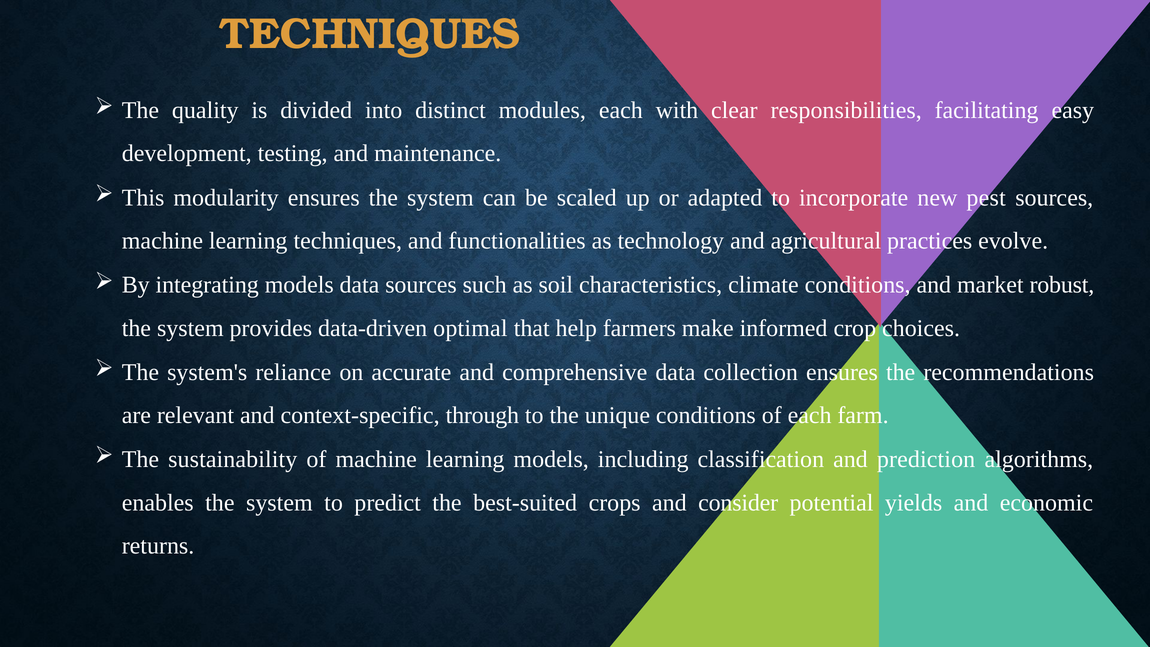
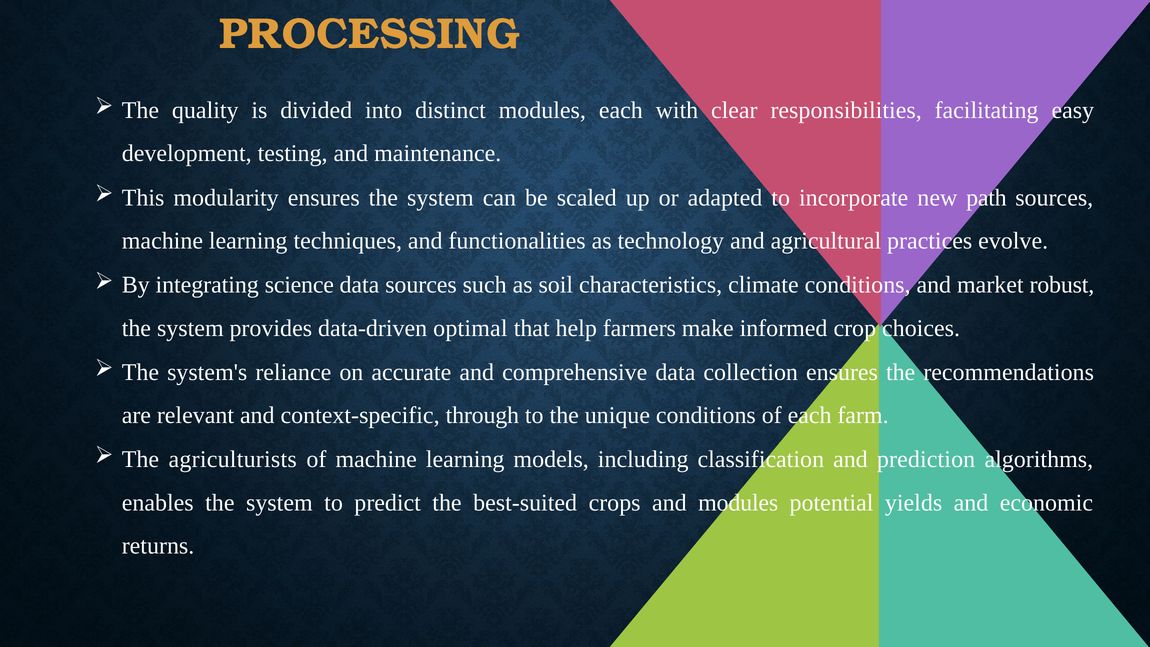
TECHNIQUES at (370, 34): TECHNIQUES -> PROCESSING
pest: pest -> path
integrating models: models -> science
sustainability: sustainability -> agriculturists
and consider: consider -> modules
